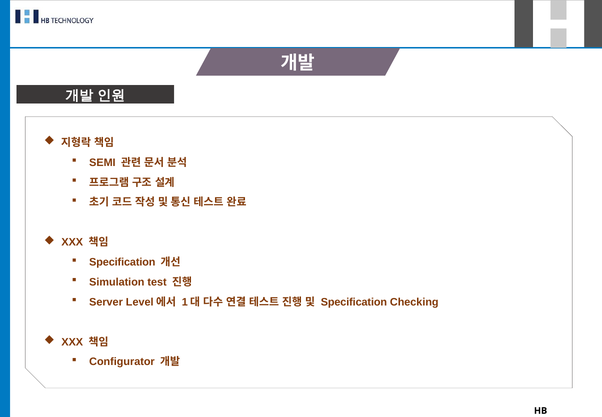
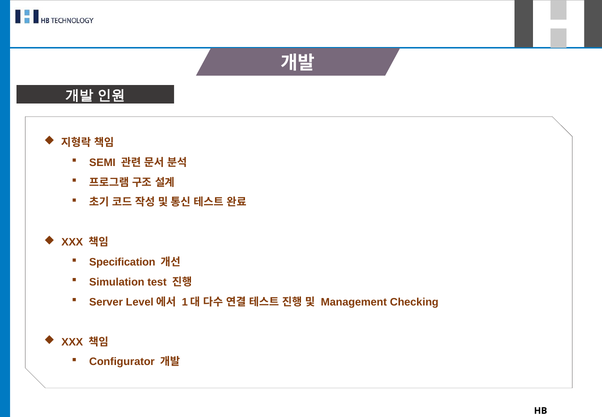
Specification at (354, 302): Specification -> Management
